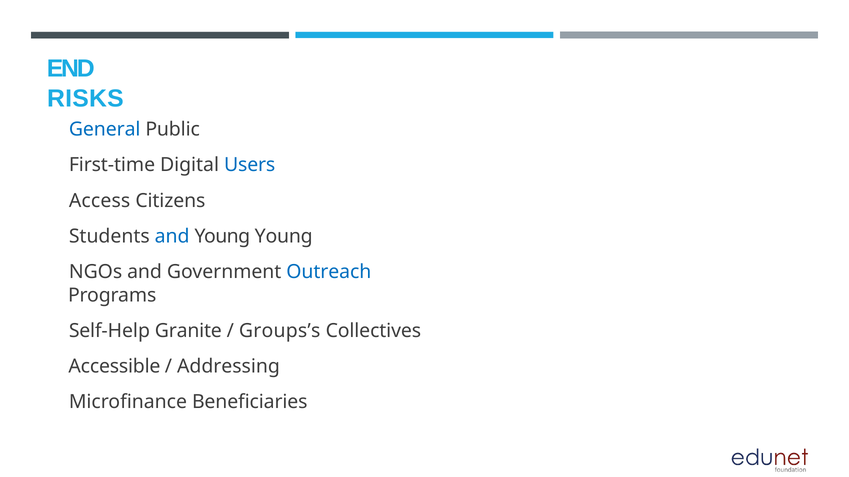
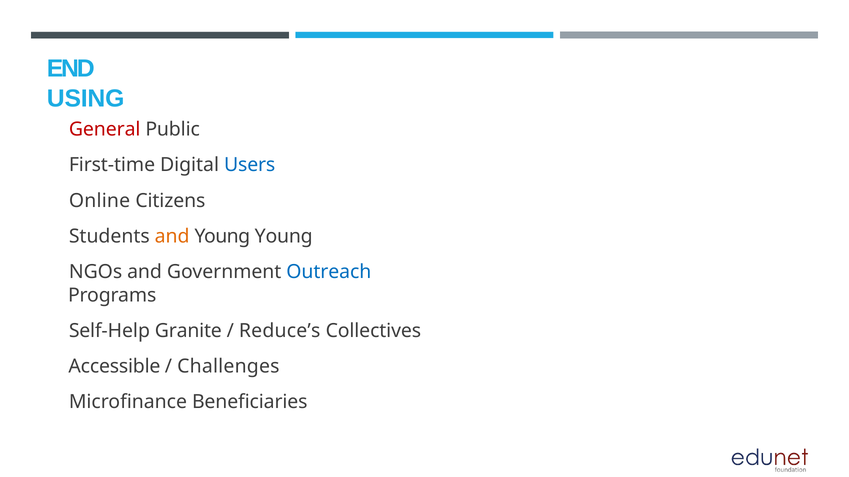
RISKS: RISKS -> USING
General colour: blue -> red
Access: Access -> Online
and at (172, 237) colour: blue -> orange
Groups’s: Groups’s -> Reduce’s
Addressing: Addressing -> Challenges
